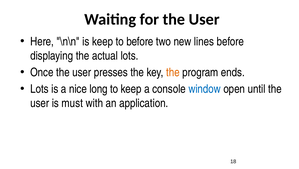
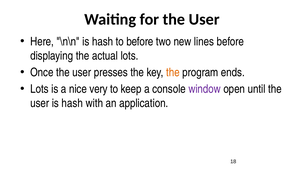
\n\n is keep: keep -> hash
long: long -> very
window colour: blue -> purple
user is must: must -> hash
